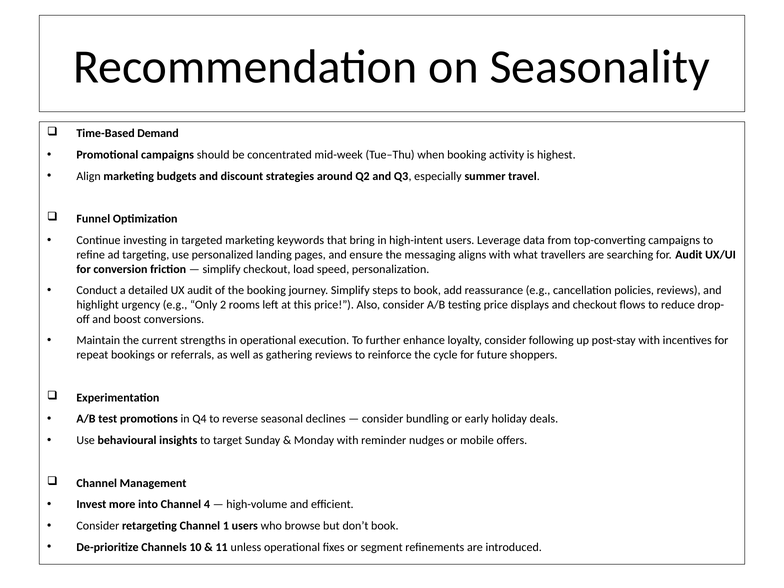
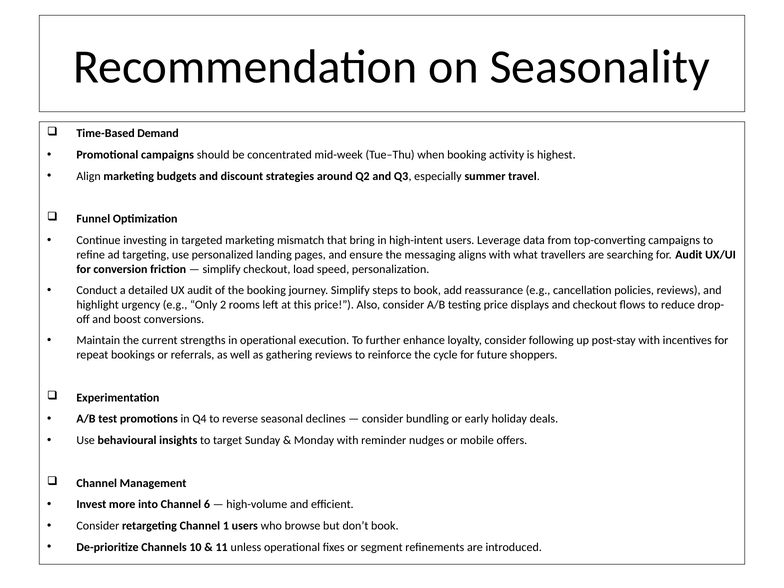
keywords: keywords -> mismatch
4: 4 -> 6
